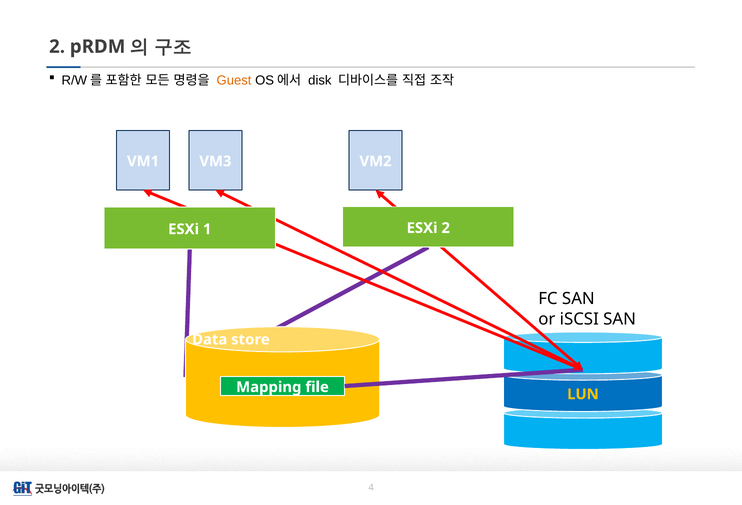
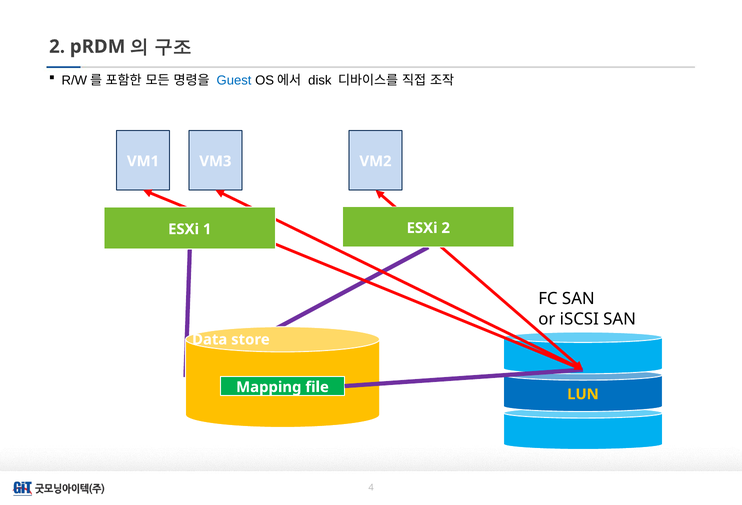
Guest colour: orange -> blue
